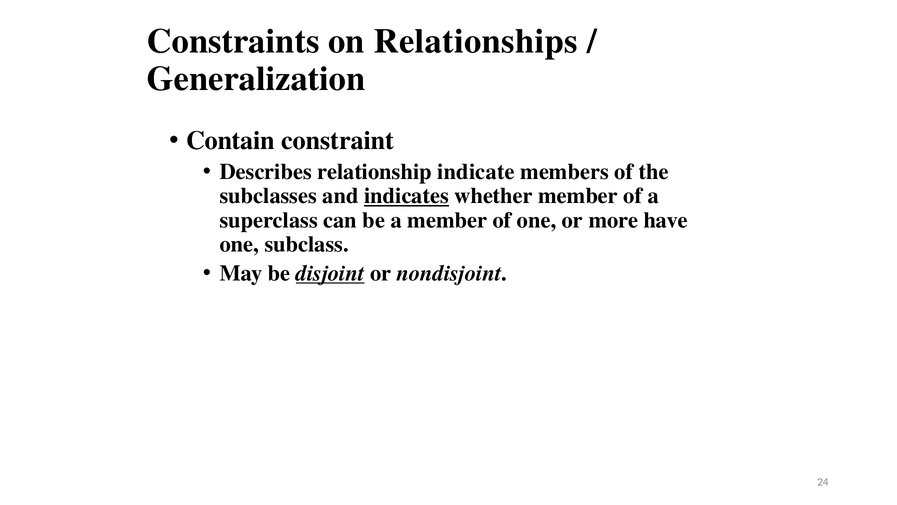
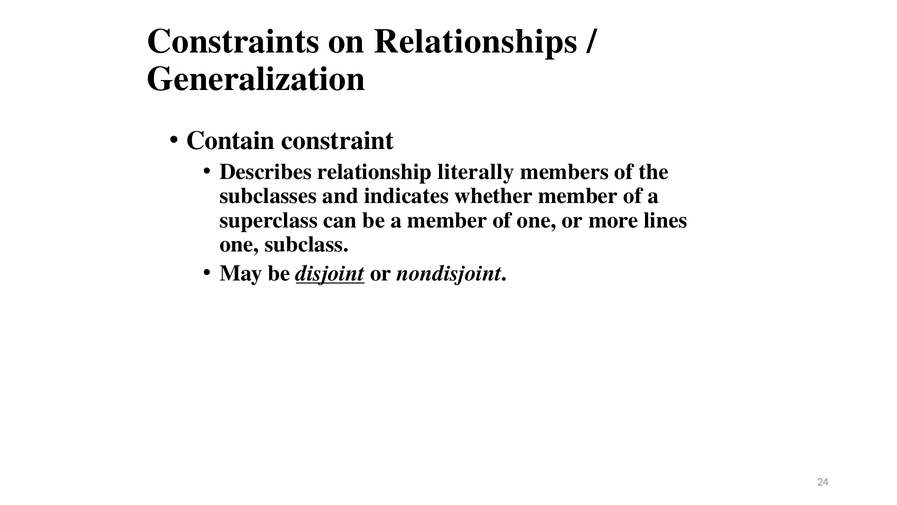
indicate: indicate -> literally
indicates underline: present -> none
have: have -> lines
